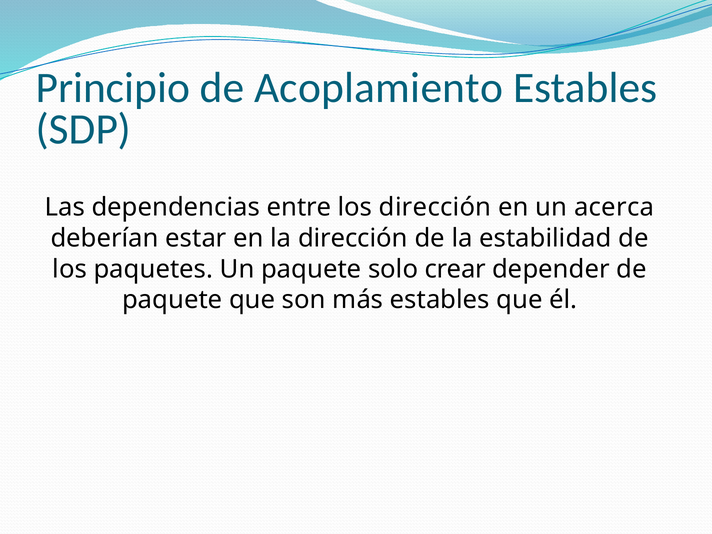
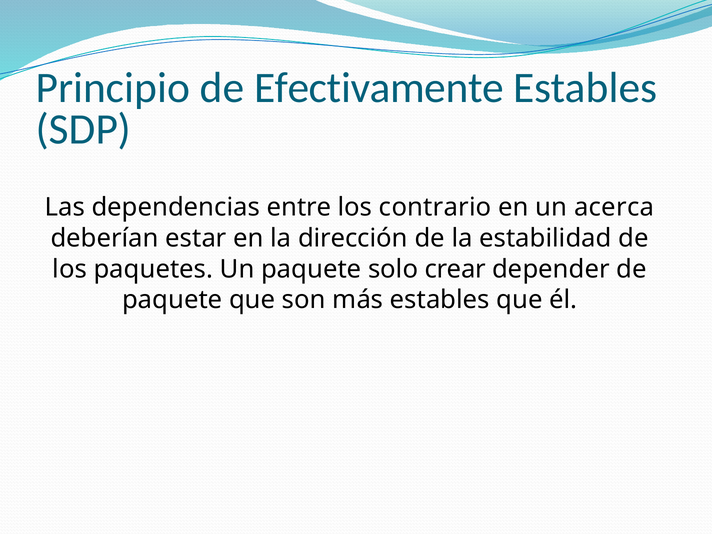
Acoplamiento: Acoplamiento -> Efectivamente
los dirección: dirección -> contrario
